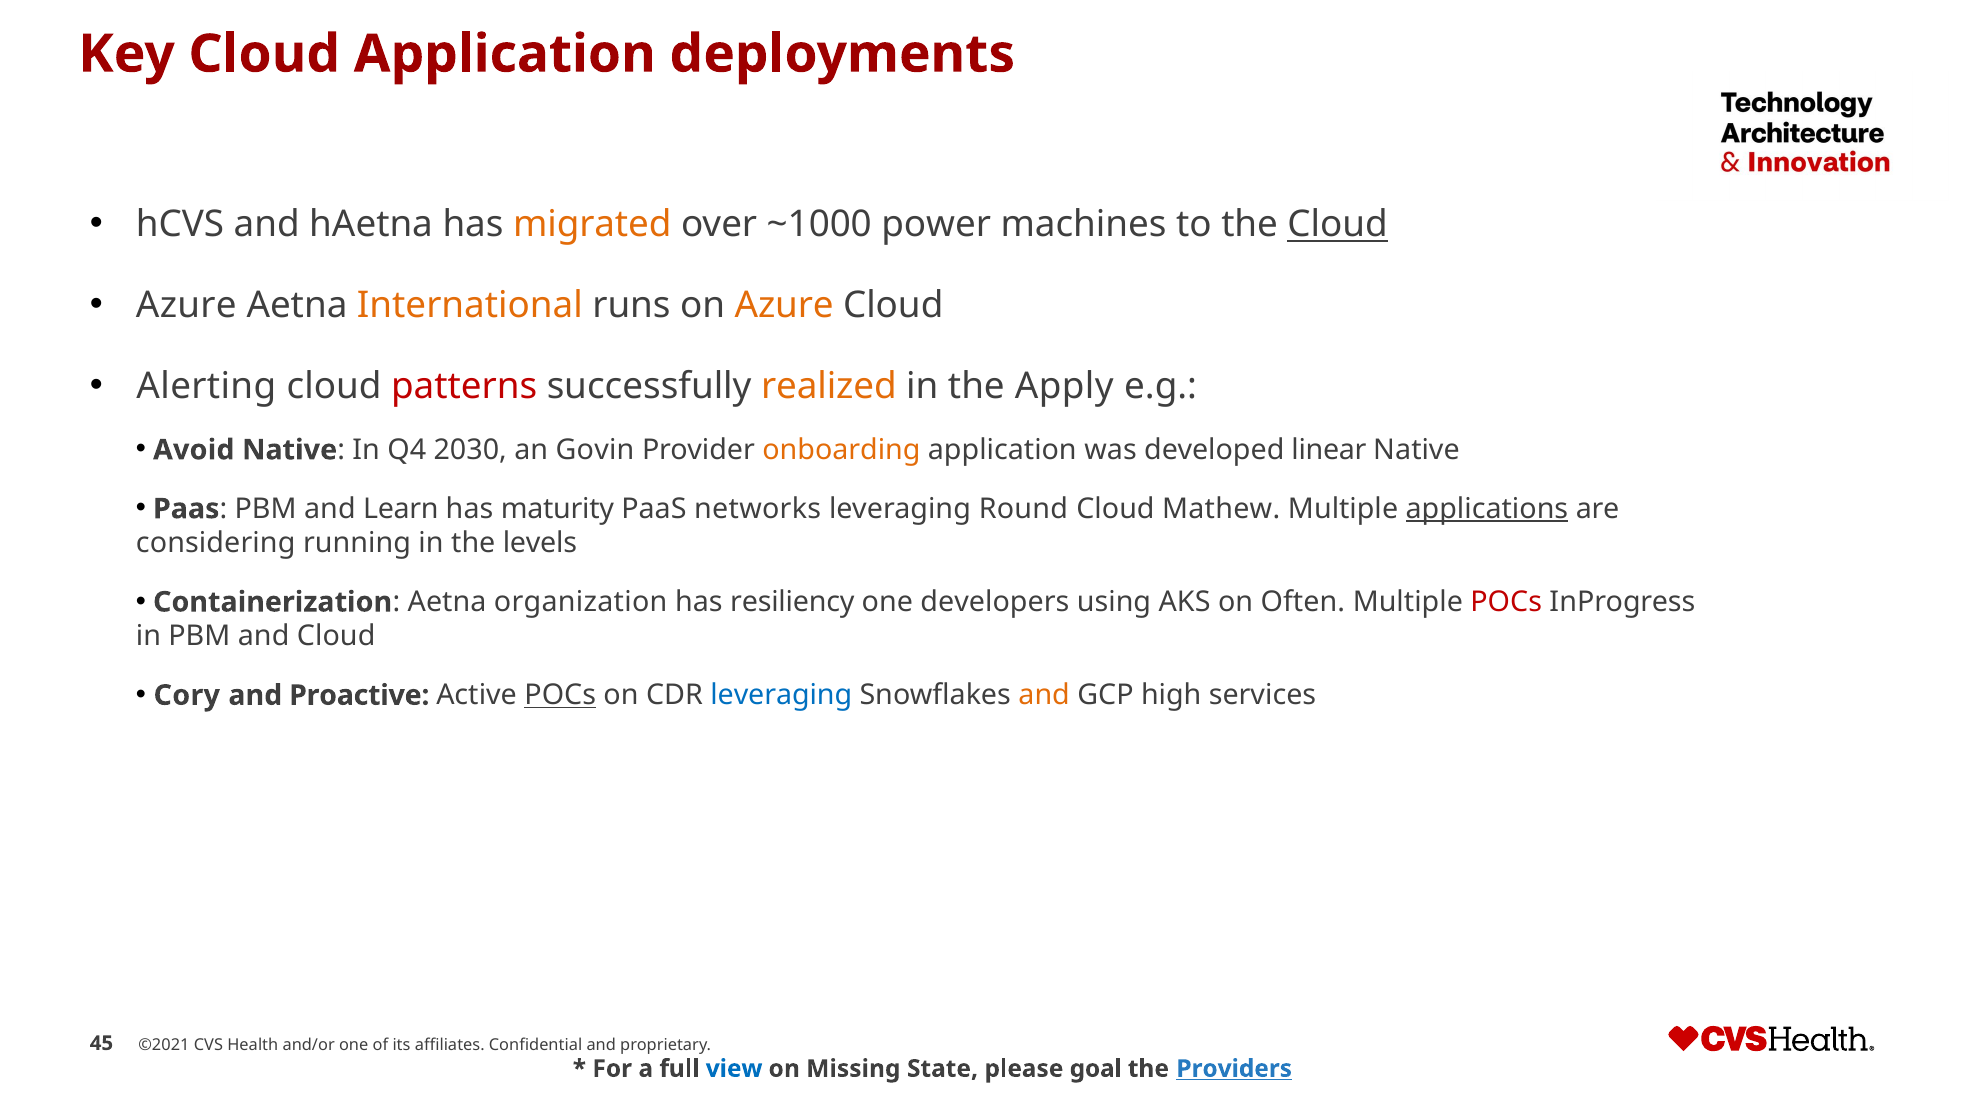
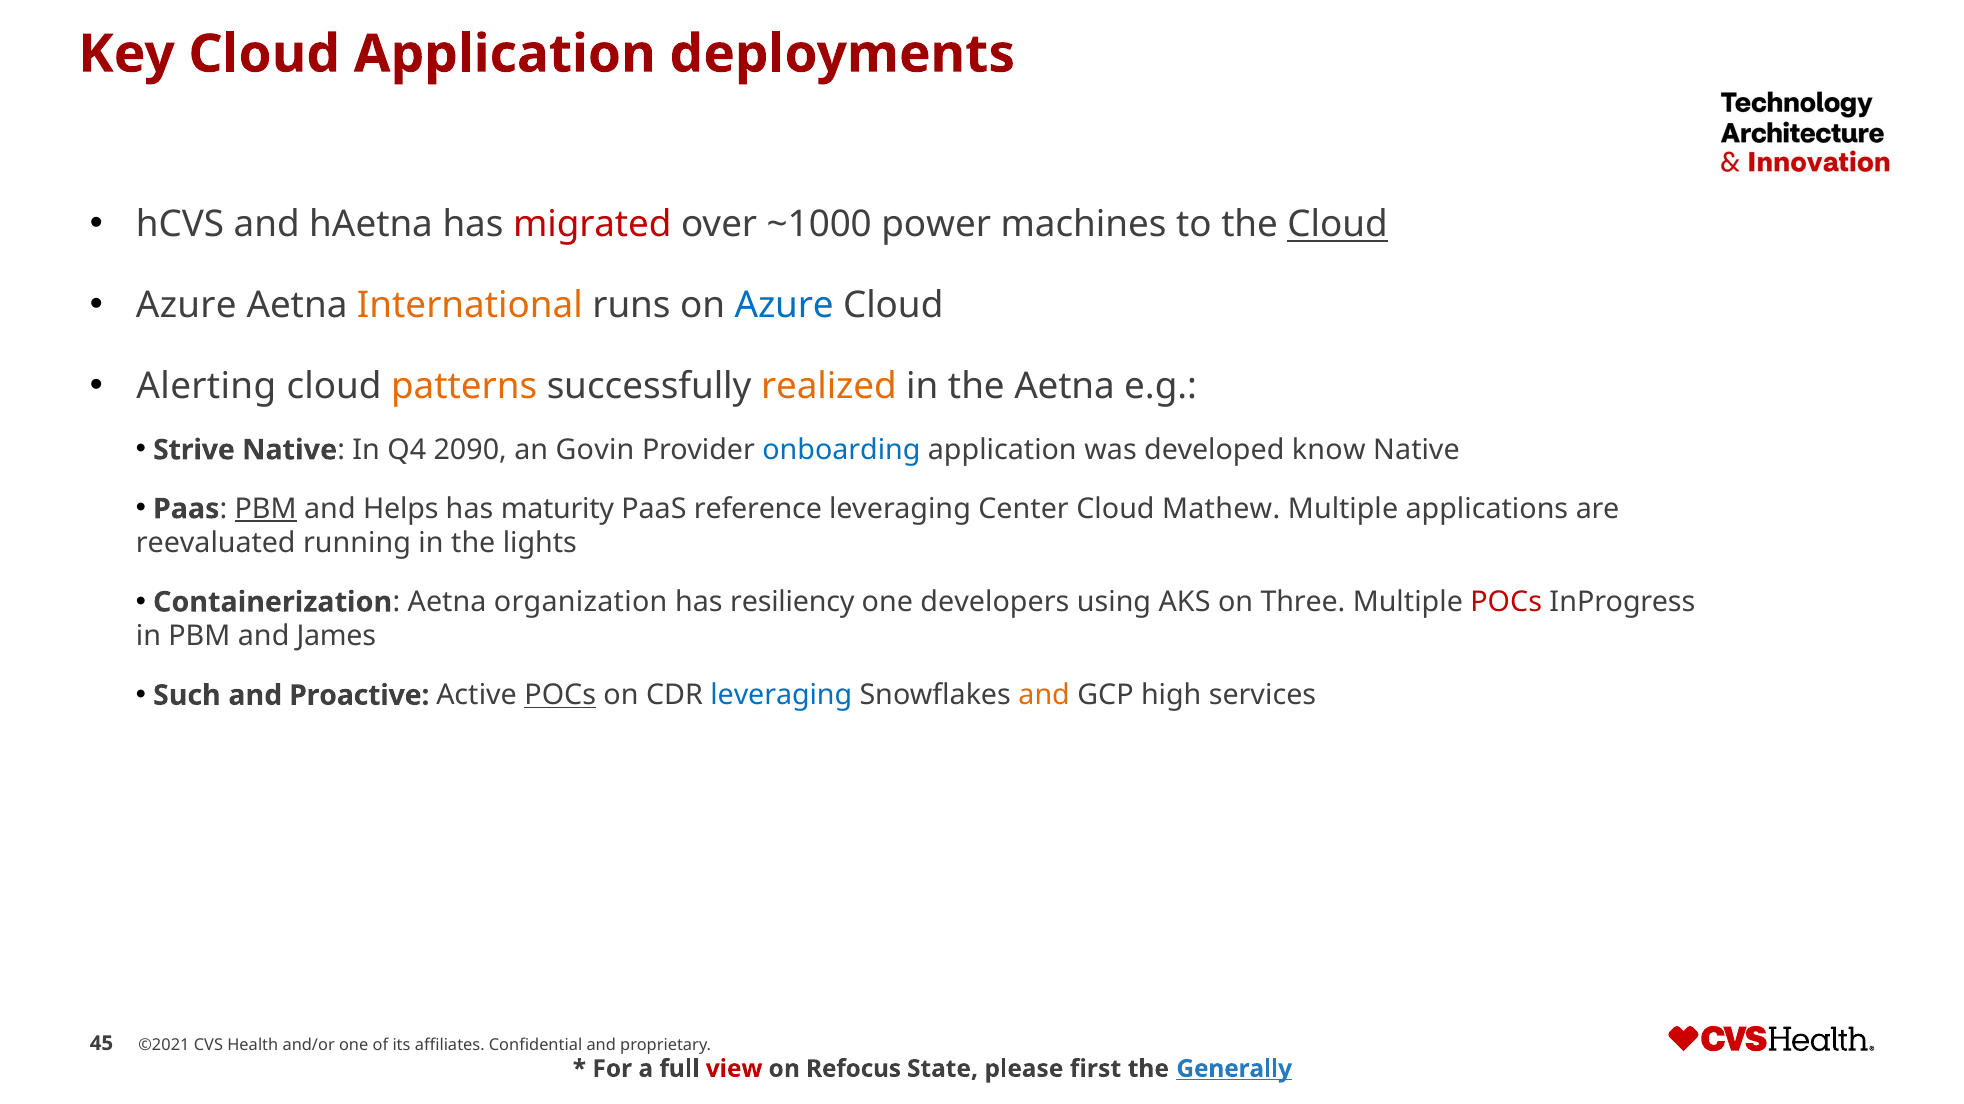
migrated colour: orange -> red
Azure at (784, 306) colour: orange -> blue
patterns colour: red -> orange
the Apply: Apply -> Aetna
Avoid: Avoid -> Strive
2030: 2030 -> 2090
onboarding colour: orange -> blue
linear: linear -> know
PBM at (266, 509) underline: none -> present
Learn: Learn -> Helps
networks: networks -> reference
Round: Round -> Center
applications underline: present -> none
considering: considering -> reevaluated
levels: levels -> lights
Often: Often -> Three
and Cloud: Cloud -> James
Cory: Cory -> Such
view colour: blue -> red
Missing: Missing -> Refocus
goal: goal -> first
Providers: Providers -> Generally
